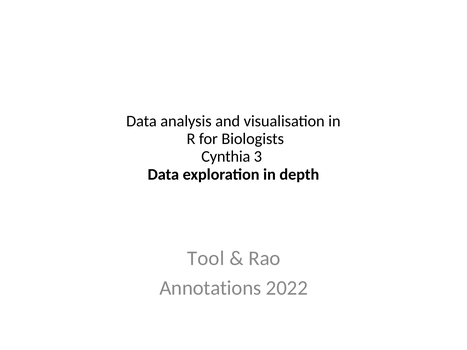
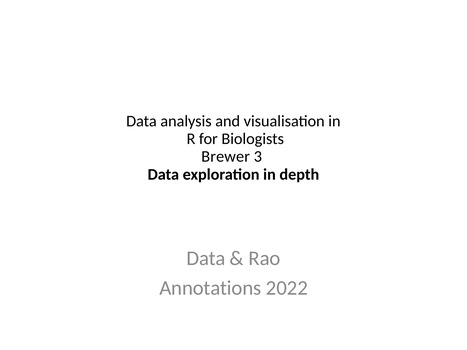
Cynthia: Cynthia -> Brewer
Tool at (206, 259): Tool -> Data
